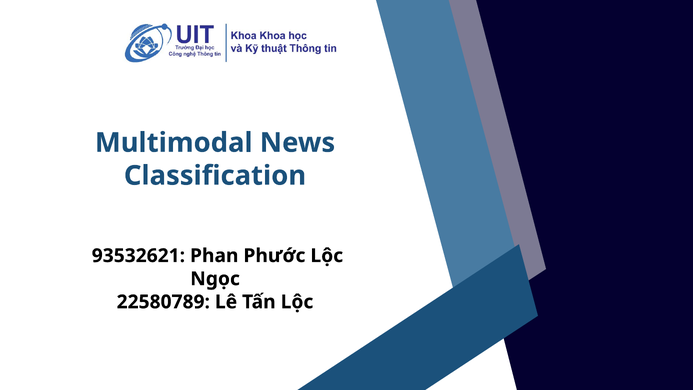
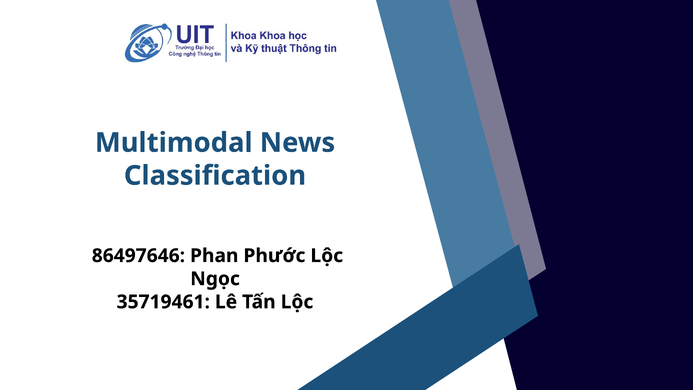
93532621: 93532621 -> 86497646
22580789: 22580789 -> 35719461
